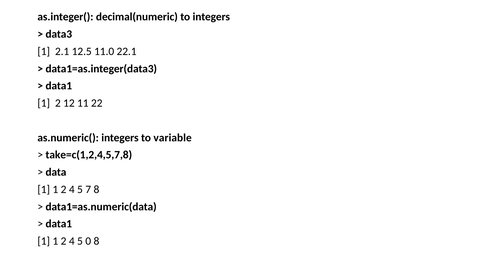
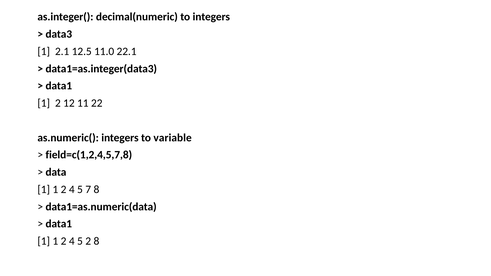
take=c(1,2,4,5,7,8: take=c(1,2,4,5,7,8 -> field=c(1,2,4,5,7,8
5 0: 0 -> 2
